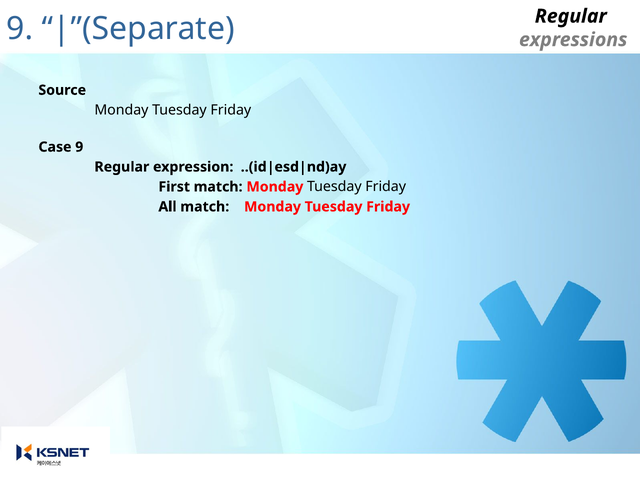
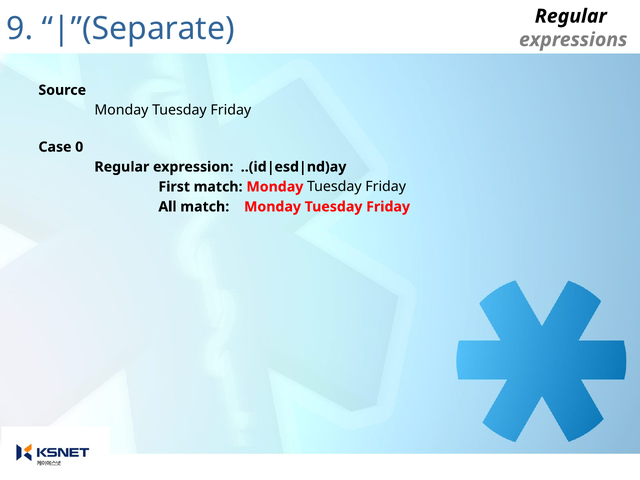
Case 9: 9 -> 0
